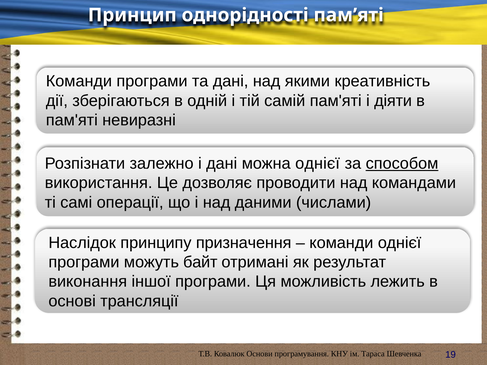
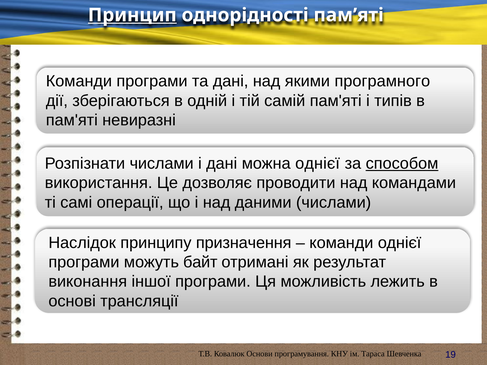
Принцип underline: none -> present
креативність: креативність -> програмного
діяти: діяти -> типів
Розпізнати залежно: залежно -> числами
